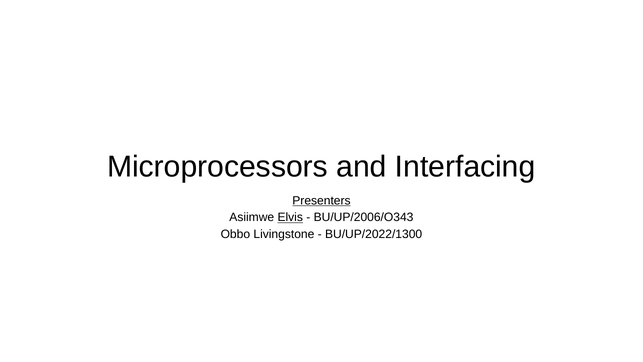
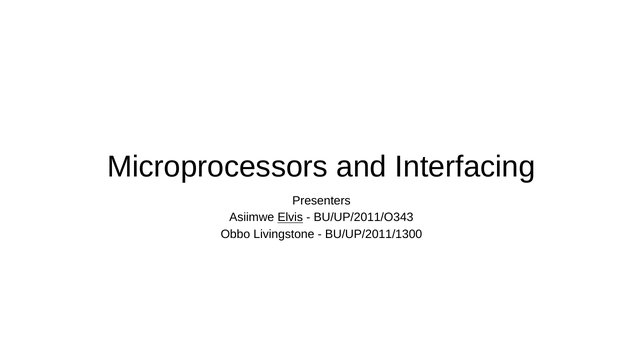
Presenters underline: present -> none
BU/UP/2006/O343: BU/UP/2006/O343 -> BU/UP/2011/O343
BU/UP/2022/1300: BU/UP/2022/1300 -> BU/UP/2011/1300
